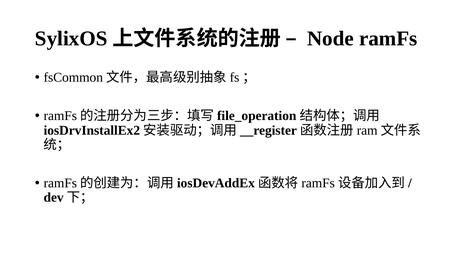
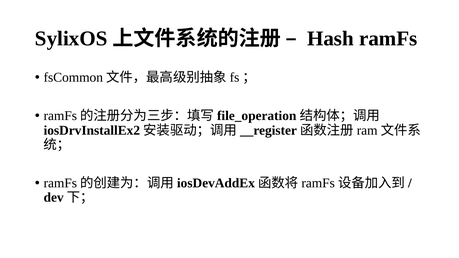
Node: Node -> Hash
